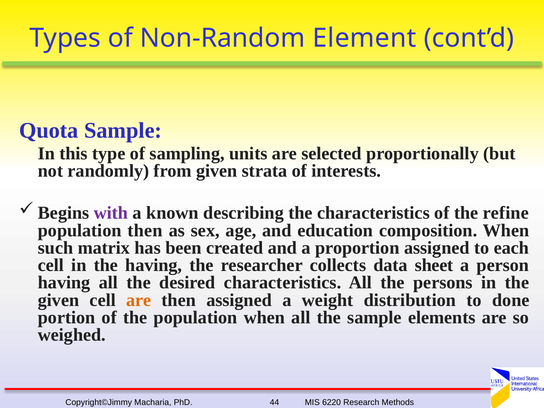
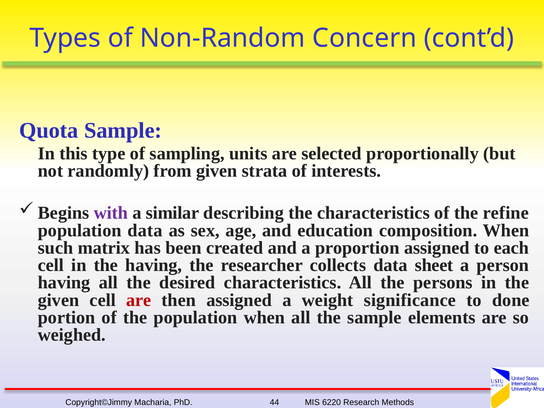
Element: Element -> Concern
known: known -> similar
population then: then -> data
are at (139, 300) colour: orange -> red
distribution: distribution -> significance
